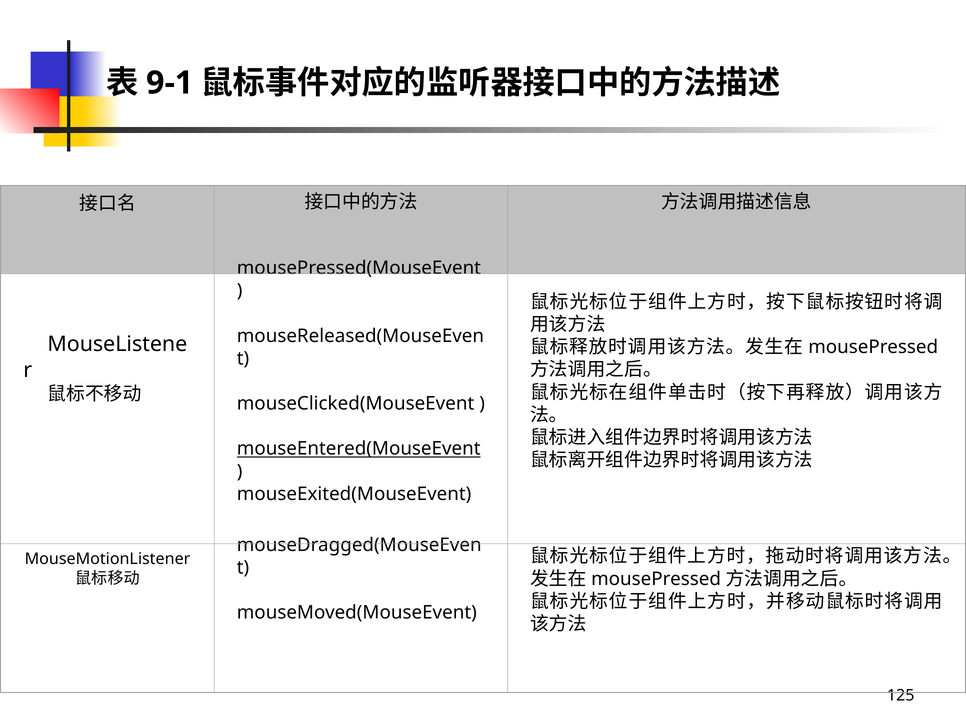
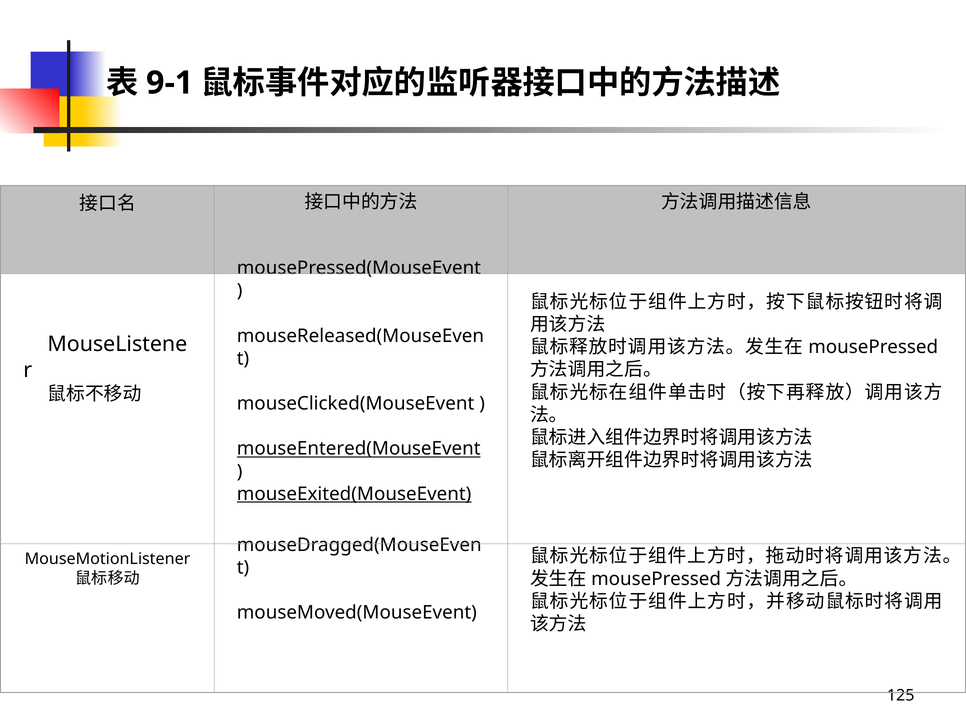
mouseExited(MouseEvent underline: none -> present
